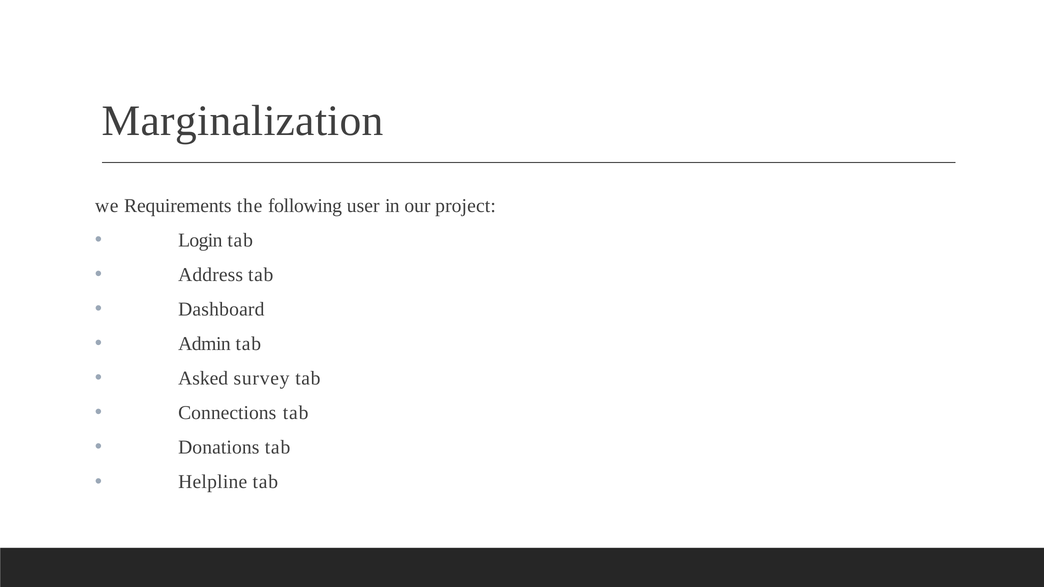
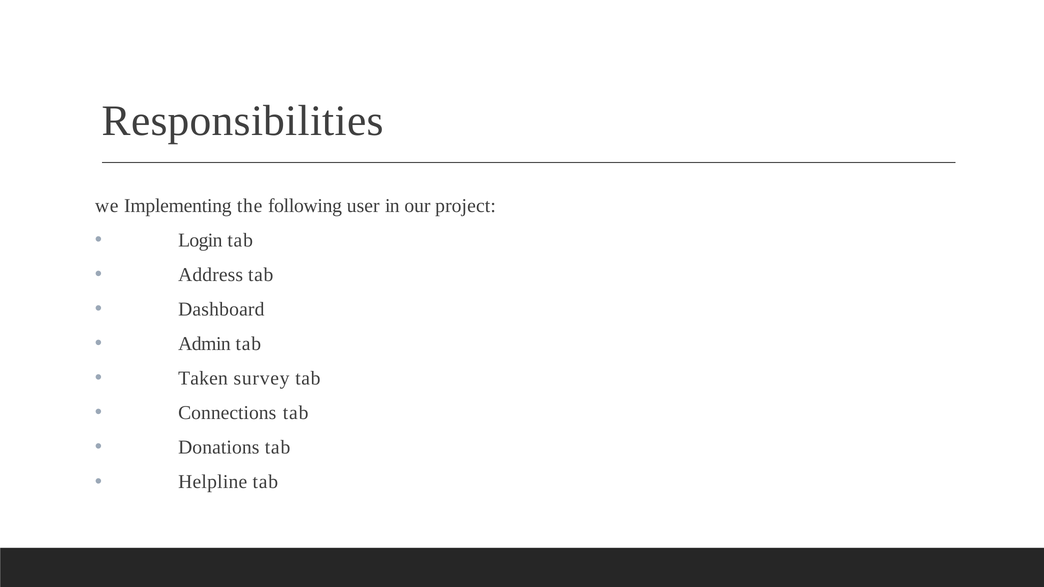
Marginalization: Marginalization -> Responsibilities
Requirements: Requirements -> Implementing
Asked: Asked -> Taken
